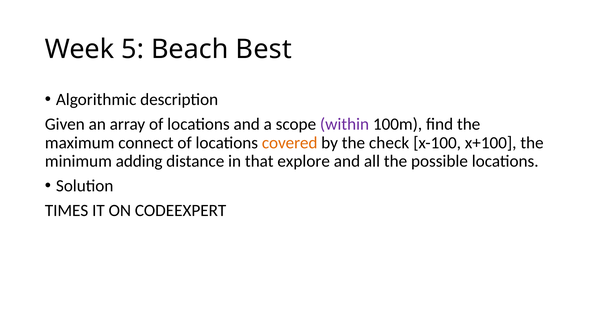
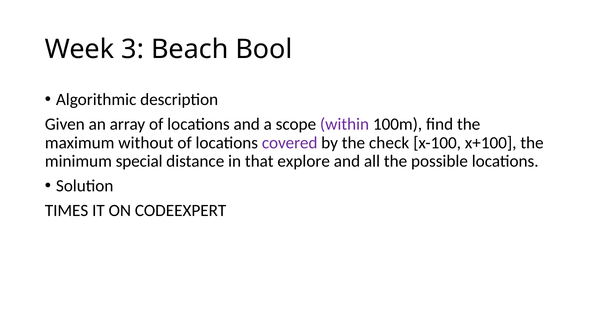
5: 5 -> 3
Best: Best -> Bool
connect: connect -> without
covered colour: orange -> purple
adding: adding -> special
